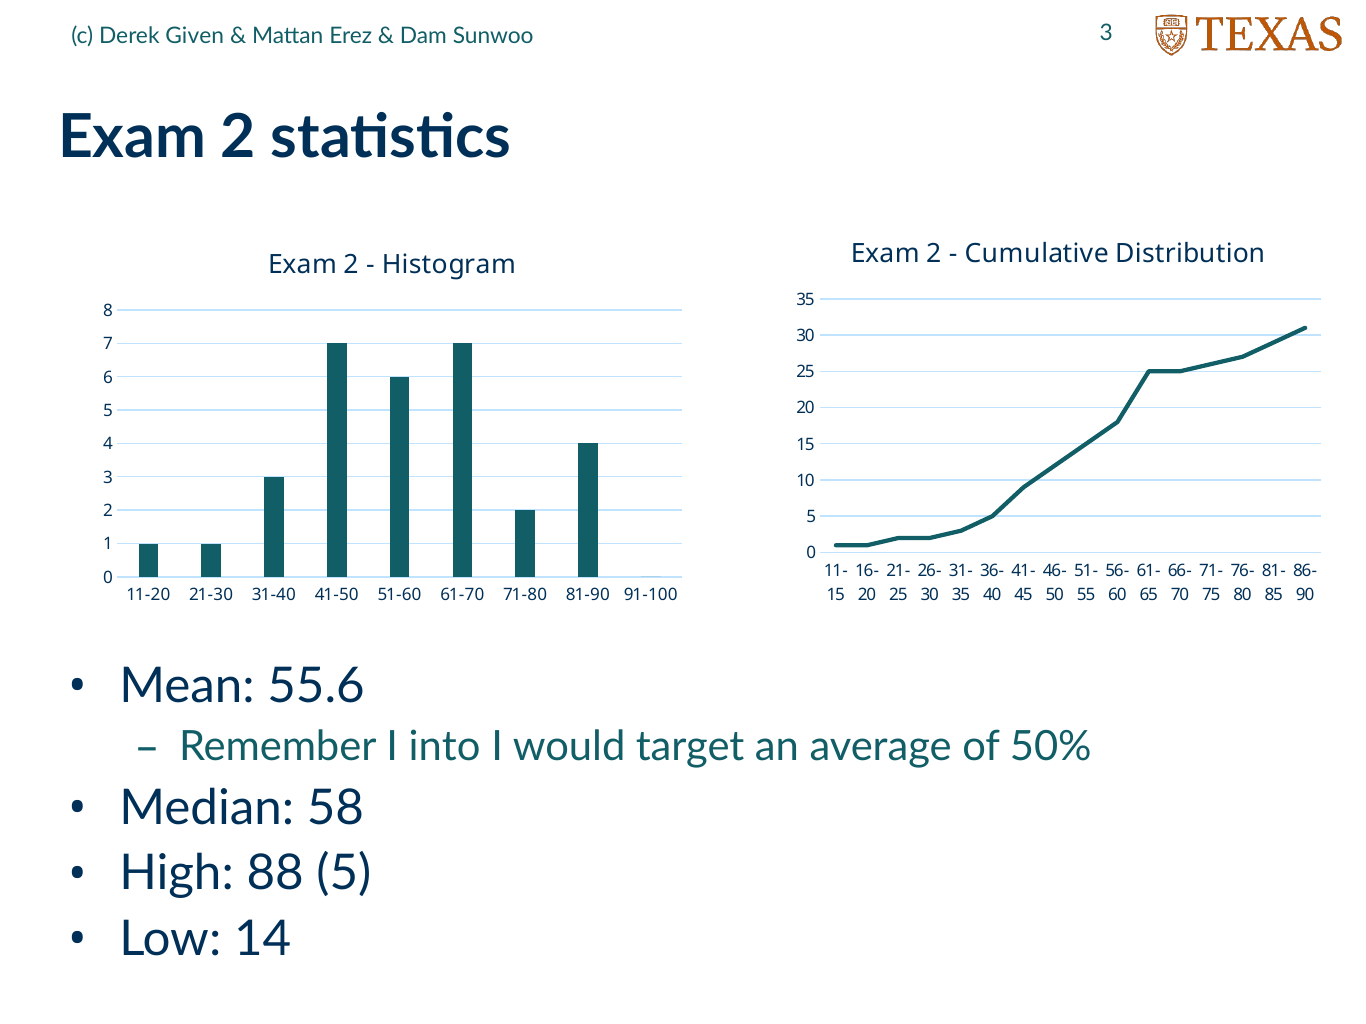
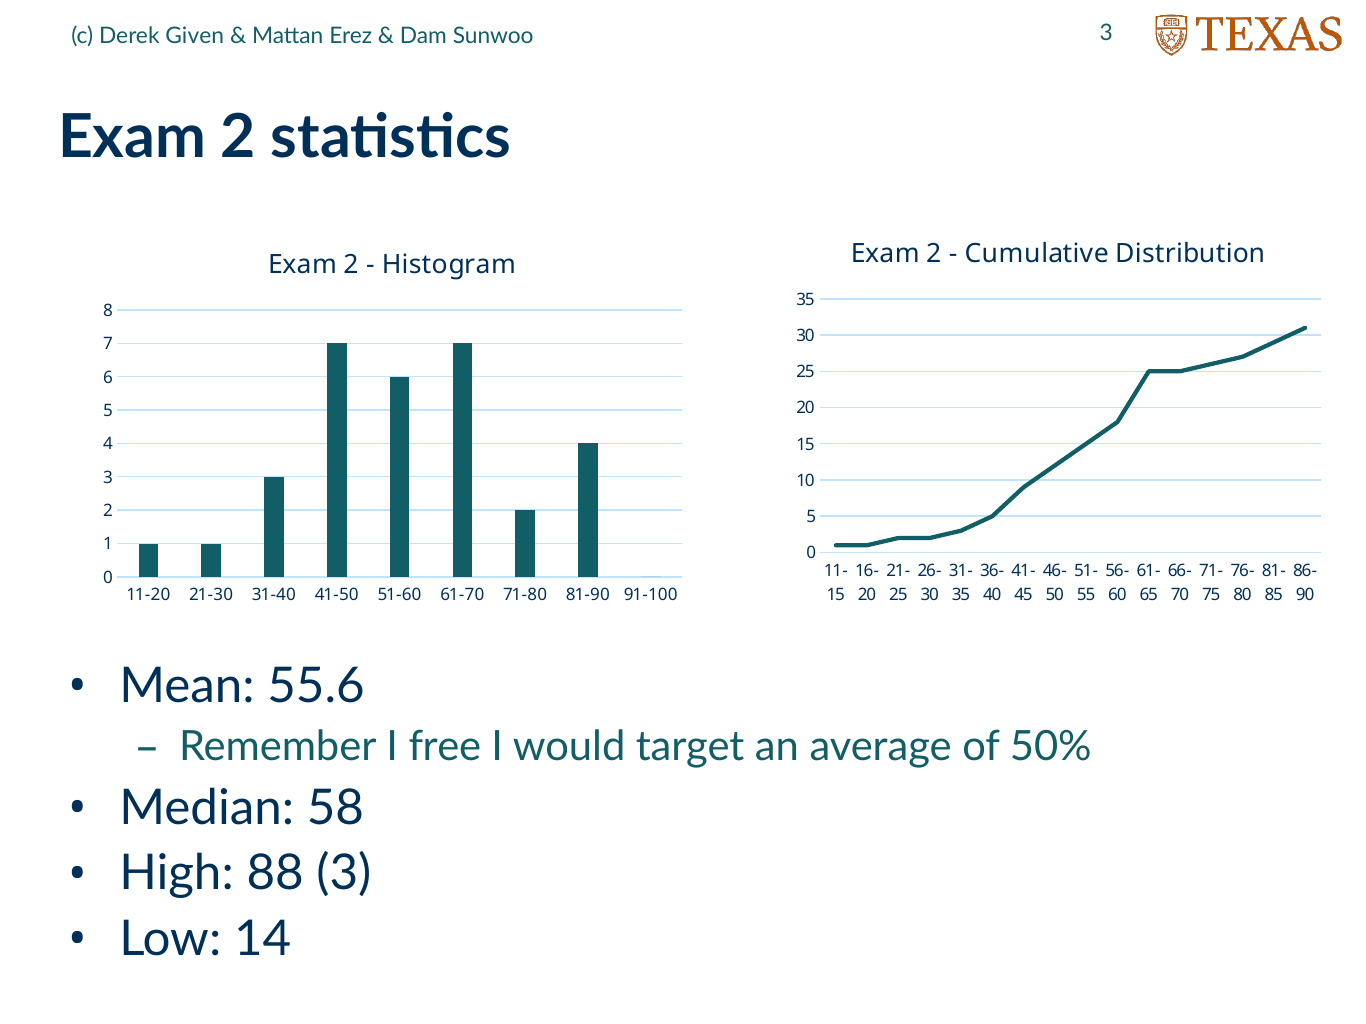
into: into -> free
88 5: 5 -> 3
